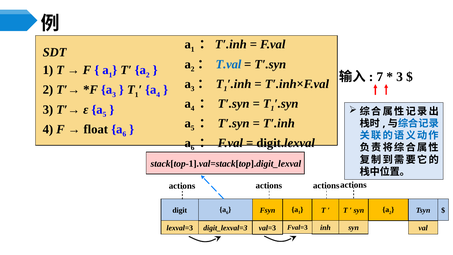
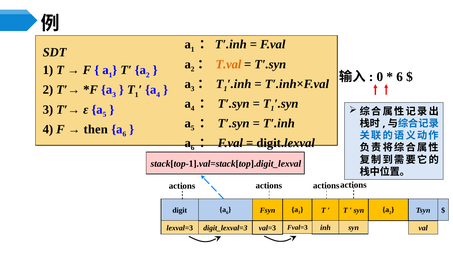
T.val colour: blue -> orange
7: 7 -> 0
3 at (400, 77): 3 -> 6
float: float -> then
